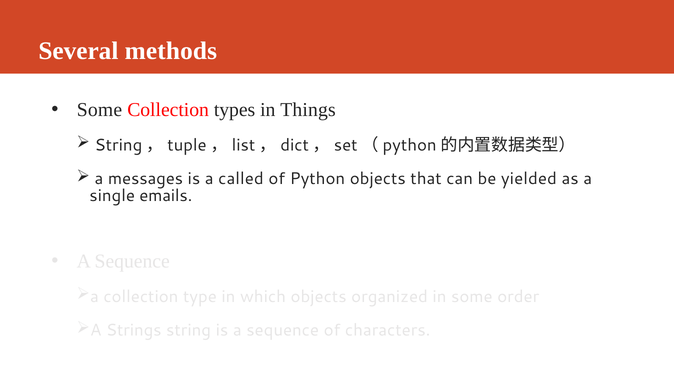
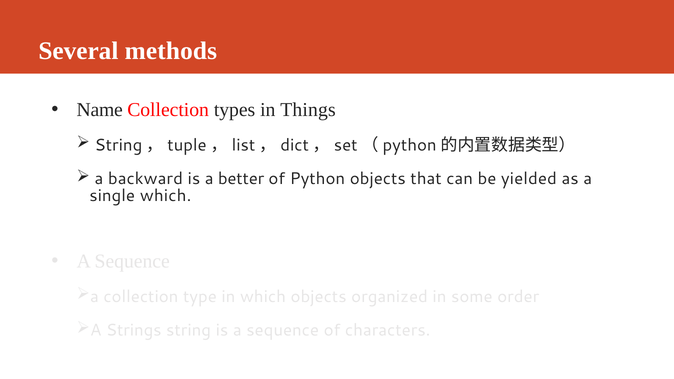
Some at (99, 110): Some -> Name
messages: messages -> backward
called: called -> better
single emails: emails -> which
